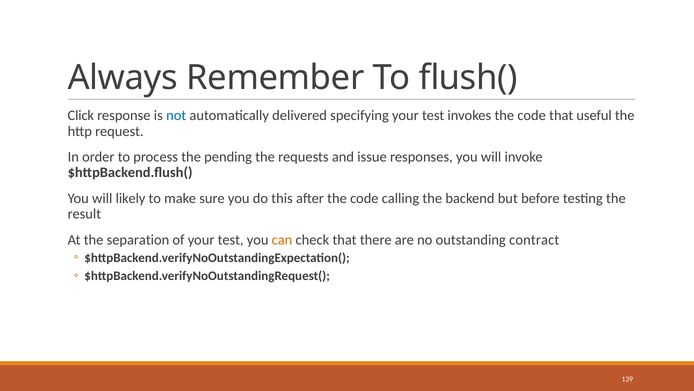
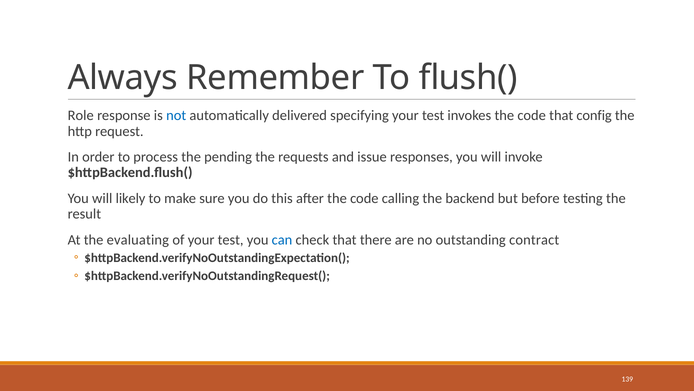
Click: Click -> Role
useful: useful -> config
separation: separation -> evaluating
can colour: orange -> blue
